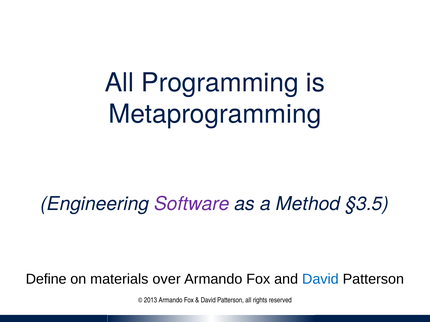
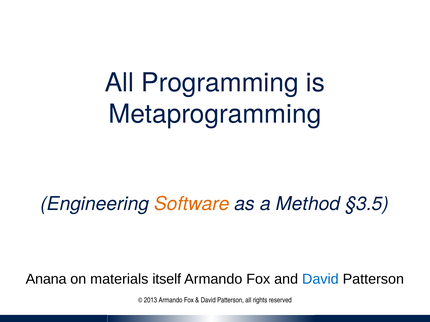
Software colour: purple -> orange
Define: Define -> Anana
over: over -> itself
